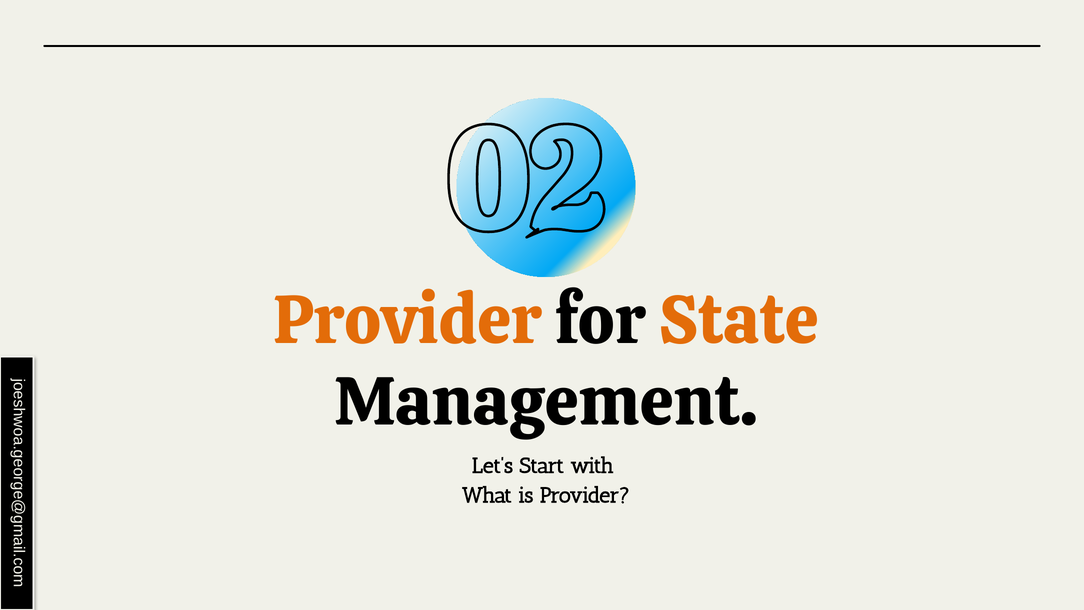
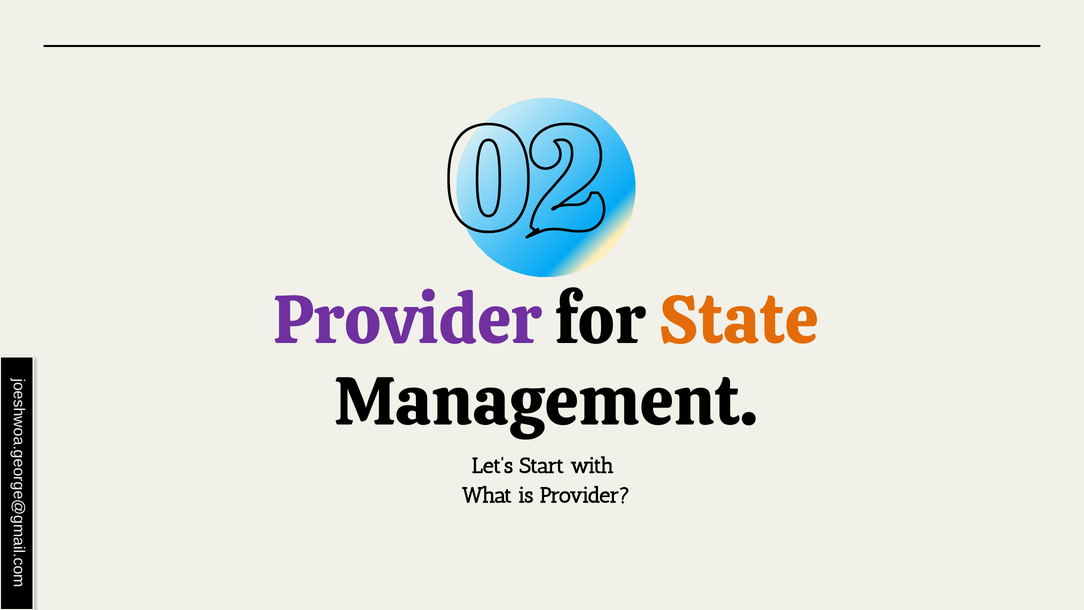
Provider at (407, 321) colour: orange -> purple
